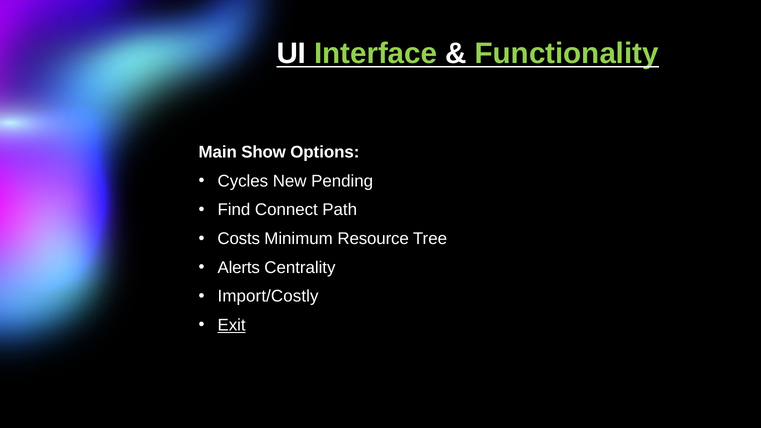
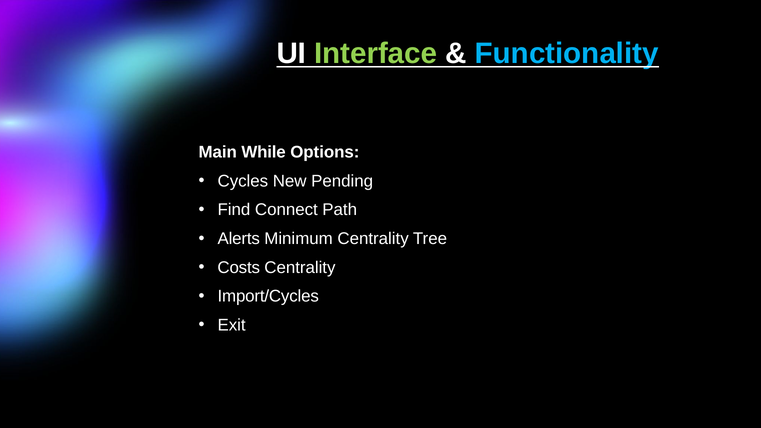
Functionality colour: light green -> light blue
Show: Show -> While
Costs: Costs -> Alerts
Minimum Resource: Resource -> Centrality
Alerts: Alerts -> Costs
Import/Costly: Import/Costly -> Import/Cycles
Exit underline: present -> none
